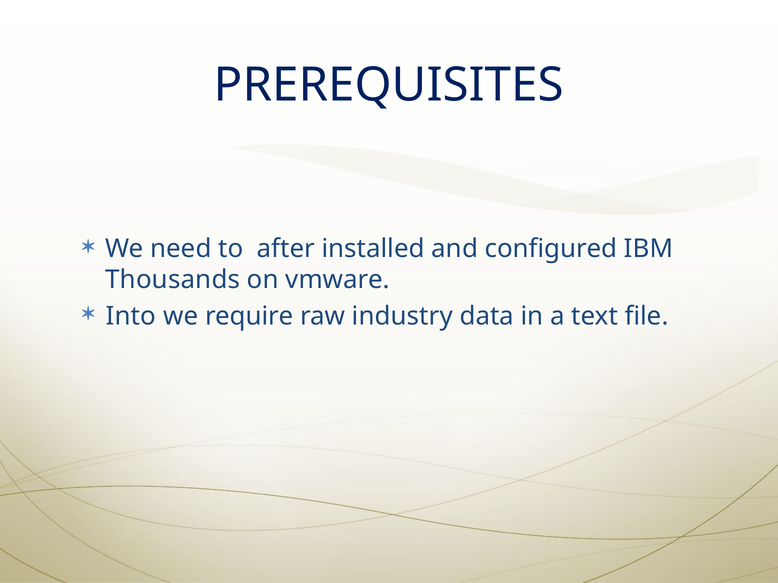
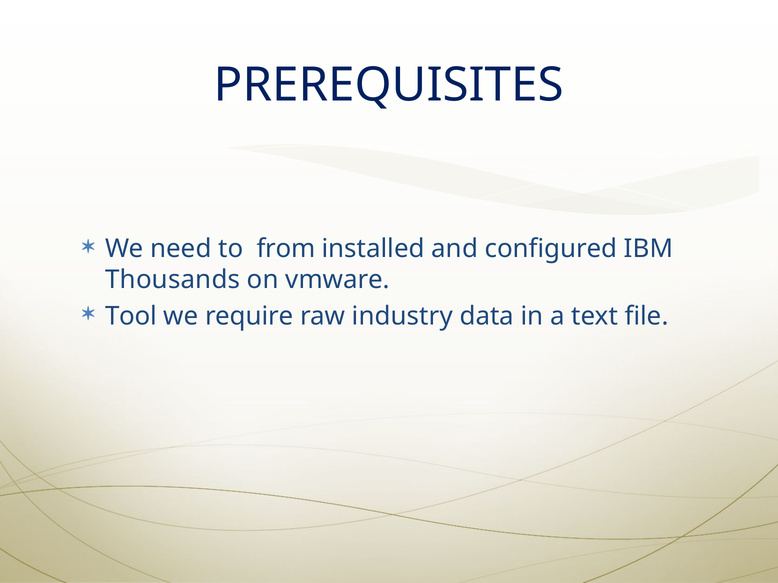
after: after -> from
Into: Into -> Tool
